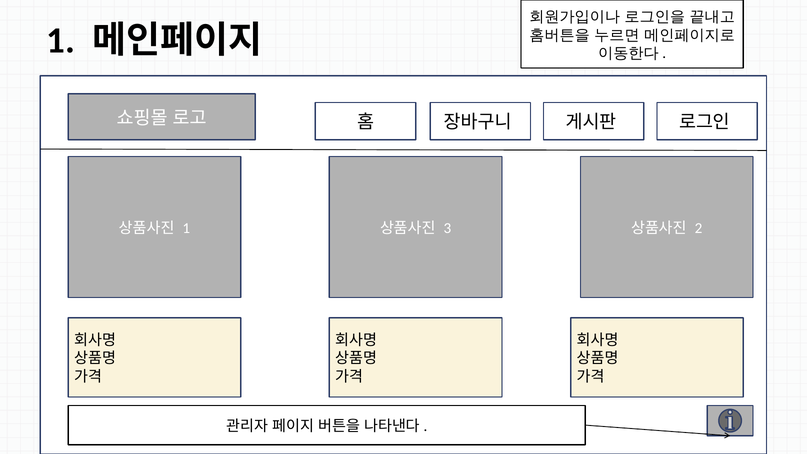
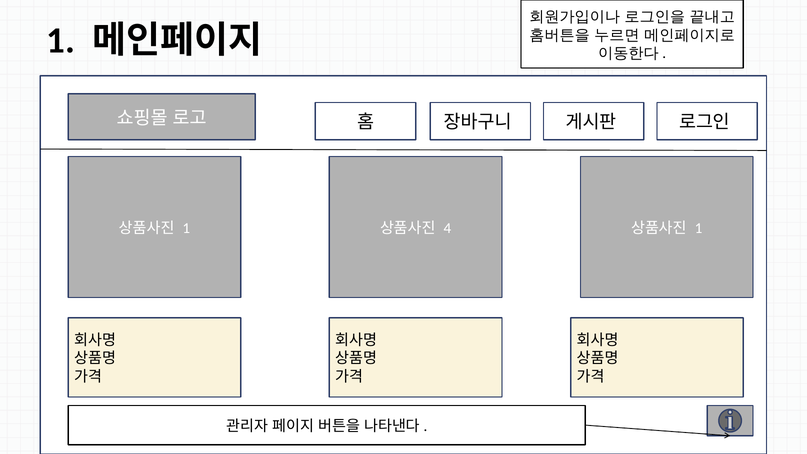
3: 3 -> 4
2 at (698, 228): 2 -> 1
